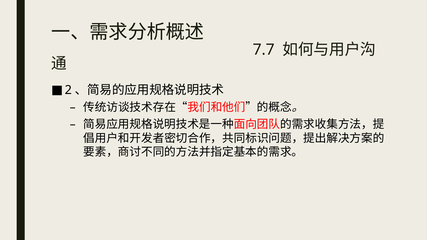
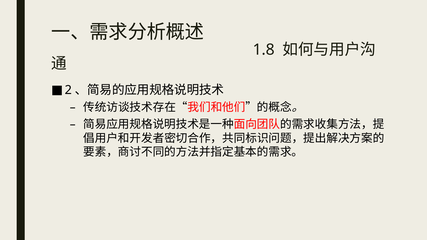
7.7: 7.7 -> 1.8
